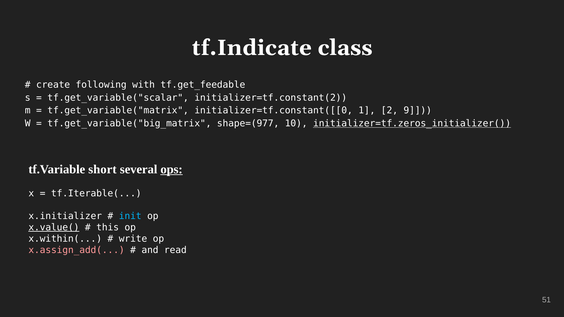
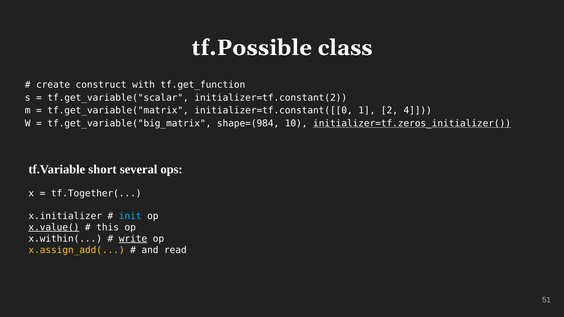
tf.Indicate: tf.Indicate -> tf.Possible
following: following -> construct
tf.get_feedable: tf.get_feedable -> tf.get_function
9: 9 -> 4
shape=(977: shape=(977 -> shape=(984
ops underline: present -> none
tf.Iterable(: tf.Iterable( -> tf.Together(
write underline: none -> present
x.assign_add( colour: pink -> yellow
